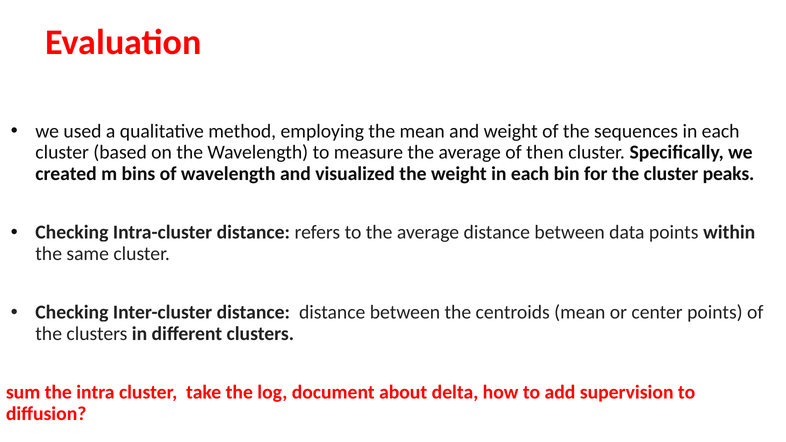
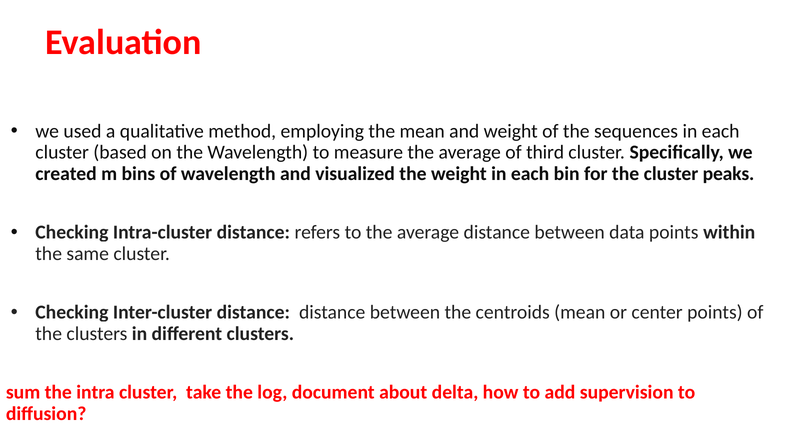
then: then -> third
